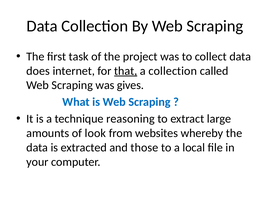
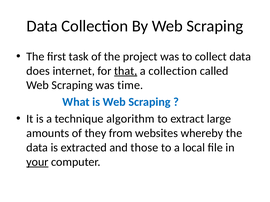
gives: gives -> time
reasoning: reasoning -> algorithm
look: look -> they
your underline: none -> present
